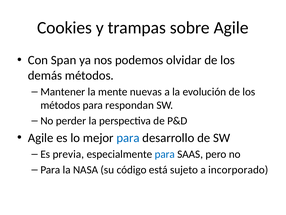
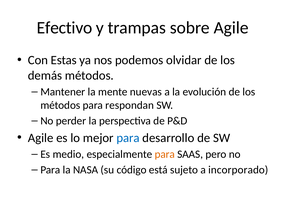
Cookies: Cookies -> Efectivo
Span: Span -> Estas
previa: previa -> medio
para at (165, 154) colour: blue -> orange
